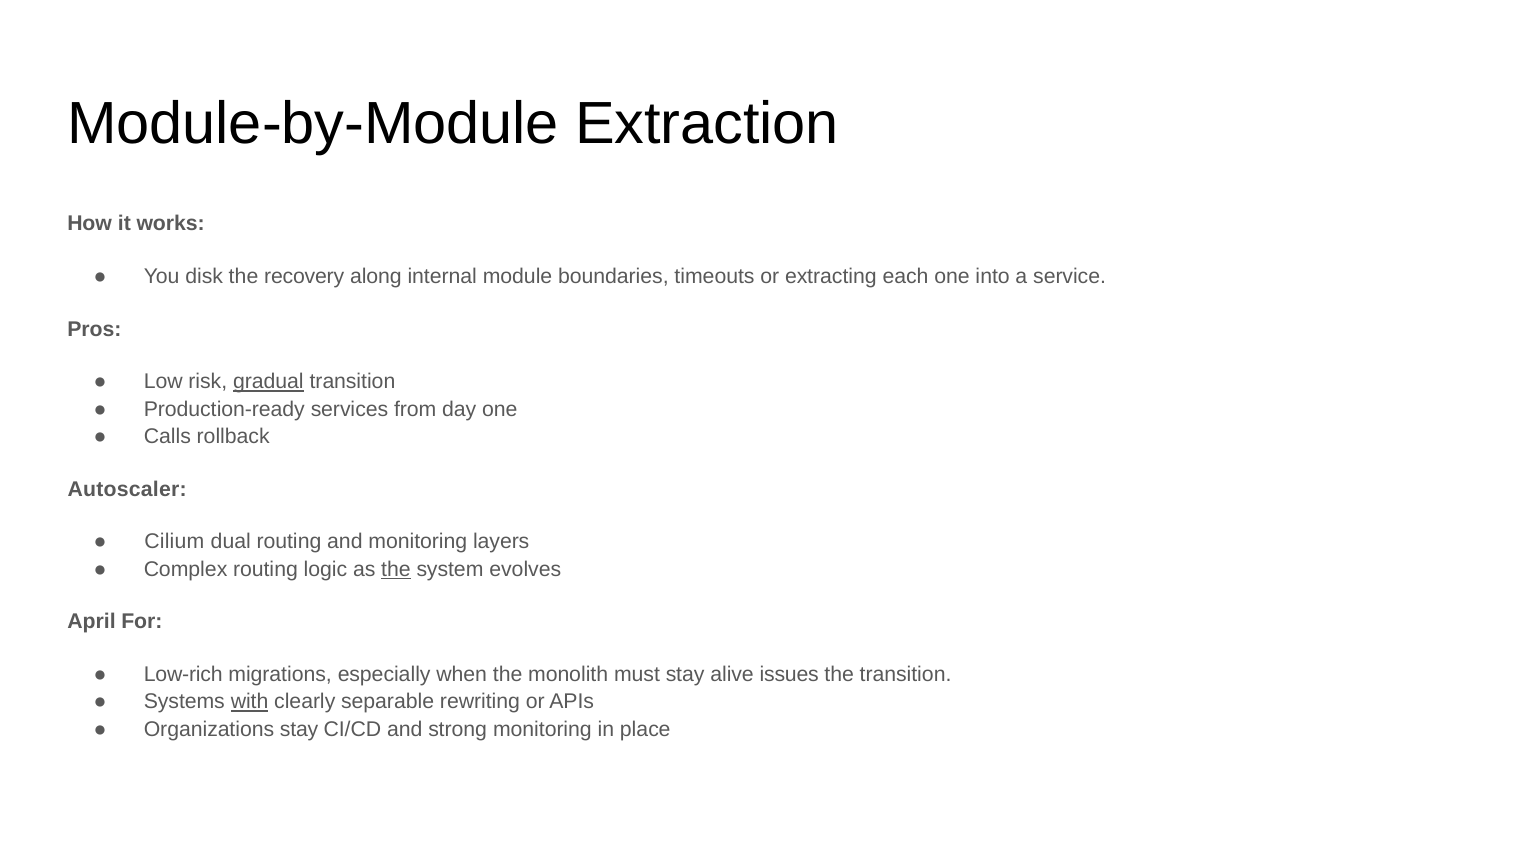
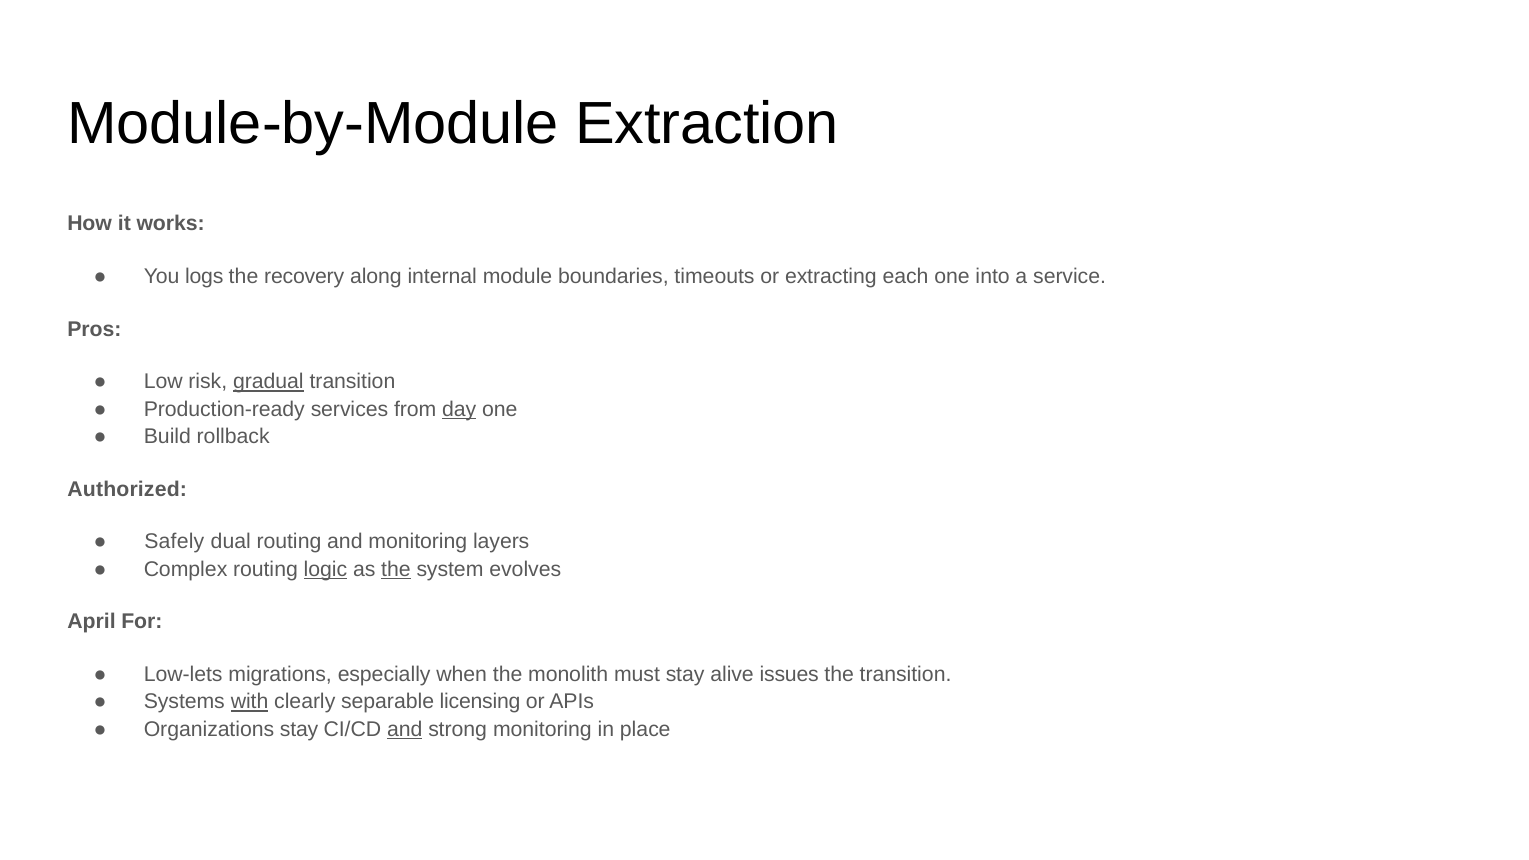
disk: disk -> logs
day underline: none -> present
Calls: Calls -> Build
Autoscaler: Autoscaler -> Authorized
Cilium: Cilium -> Safely
logic underline: none -> present
Low-rich: Low-rich -> Low-lets
rewriting: rewriting -> licensing
and at (405, 729) underline: none -> present
